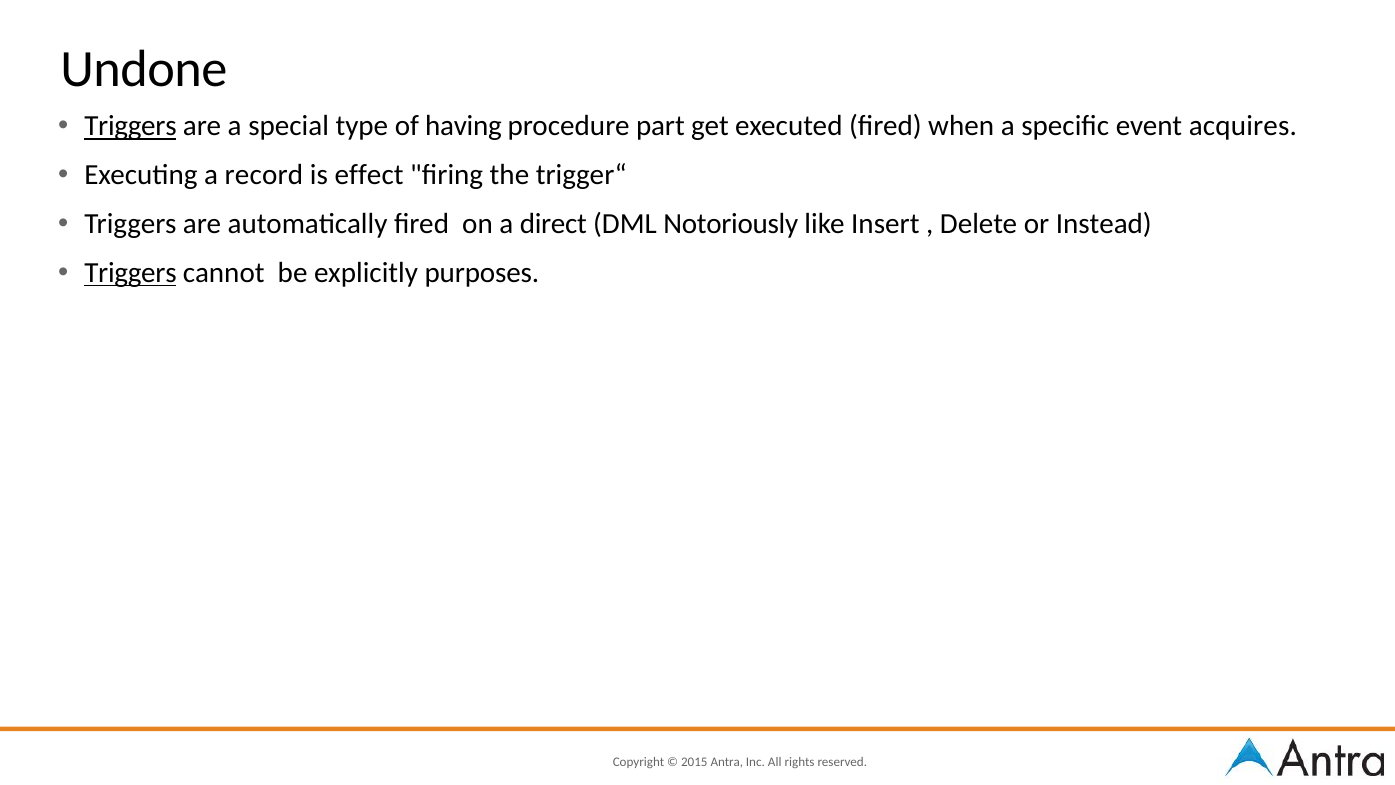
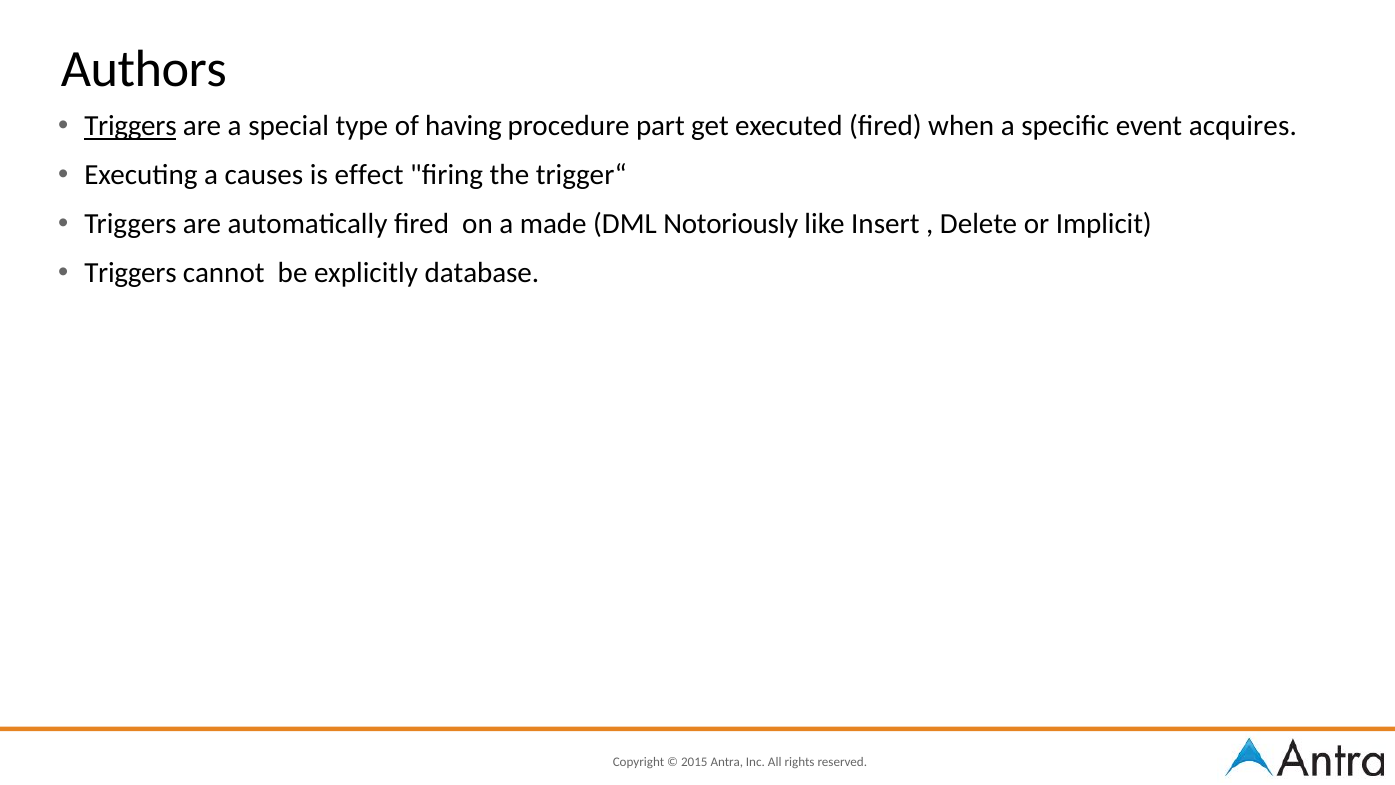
Undone: Undone -> Authors
record: record -> causes
direct: direct -> made
Instead: Instead -> Implicit
Triggers at (130, 273) underline: present -> none
purposes: purposes -> database
